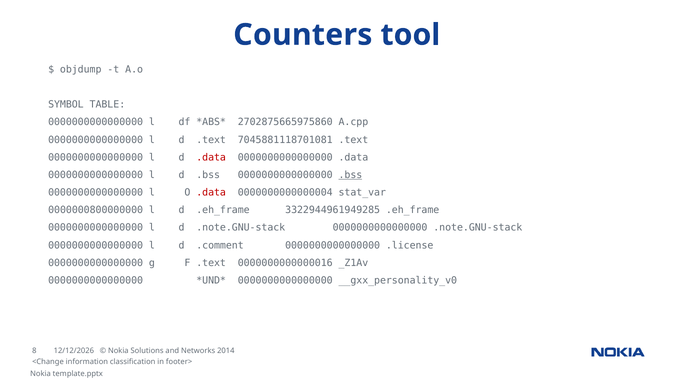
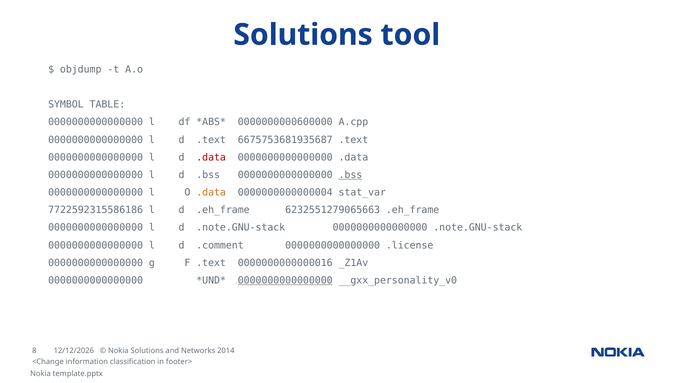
Counters at (303, 35): Counters -> Solutions
2702875665975860: 2702875665975860 -> 0000000000600000
7045881118701081: 7045881118701081 -> 6675753681935687
.data at (211, 192) colour: red -> orange
0000000800000000: 0000000800000000 -> 7722592315586186
3322944961949285: 3322944961949285 -> 6232551279065663
0000000000000000 at (285, 280) underline: none -> present
